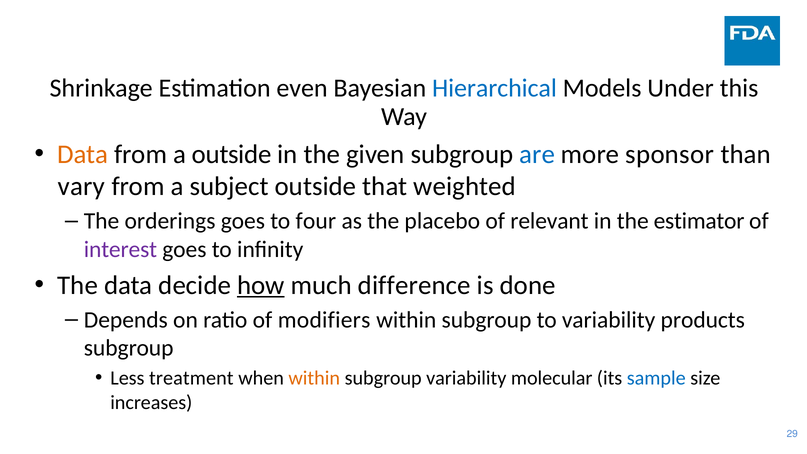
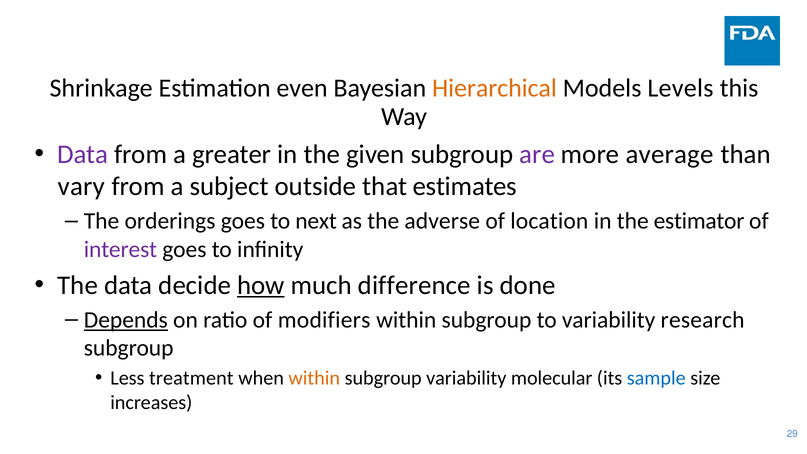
Hierarchical colour: blue -> orange
Under: Under -> Levels
Data at (83, 154) colour: orange -> purple
a outside: outside -> greater
are colour: blue -> purple
sponsor: sponsor -> average
weighted: weighted -> estimates
four: four -> next
placebo: placebo -> adverse
relevant: relevant -> location
Depends underline: none -> present
products: products -> research
